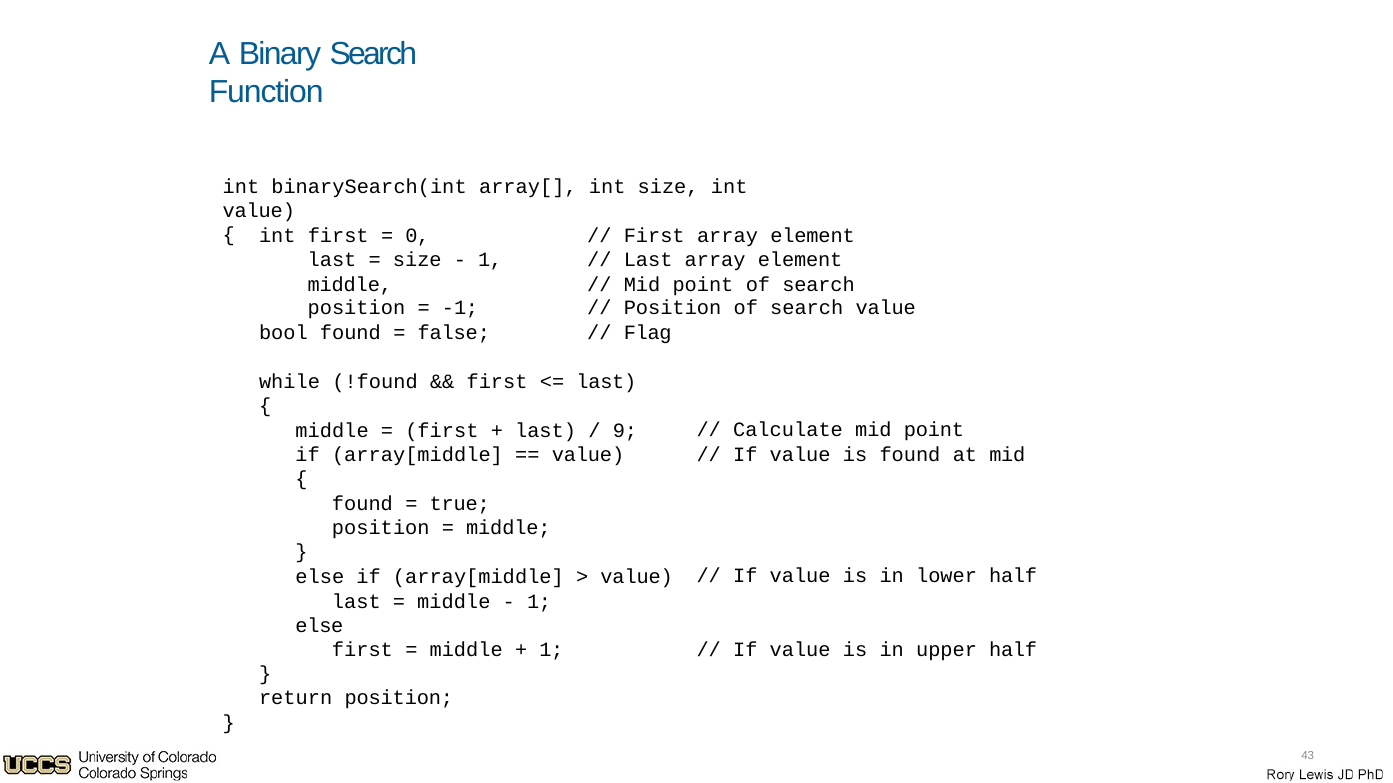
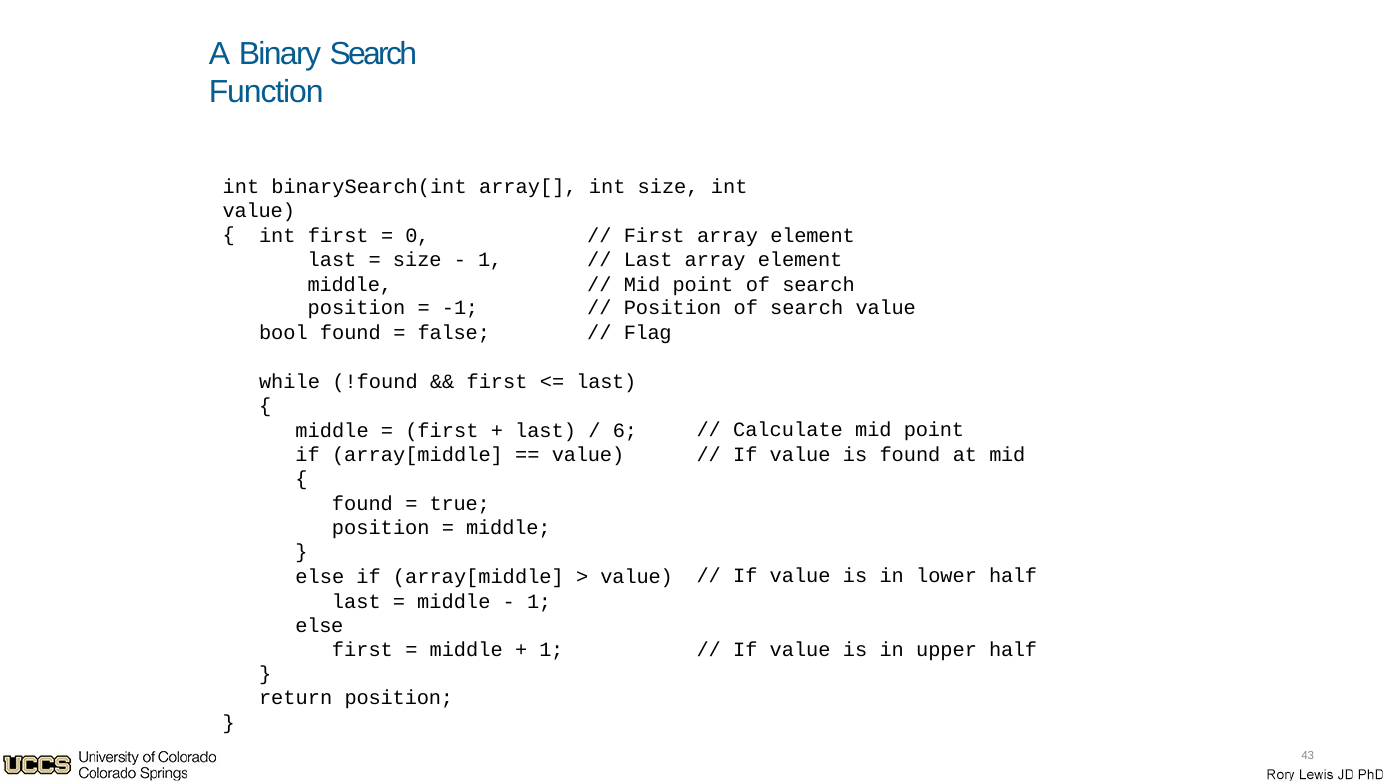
9: 9 -> 6
